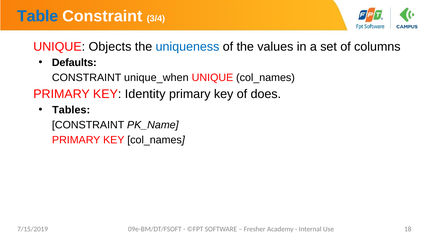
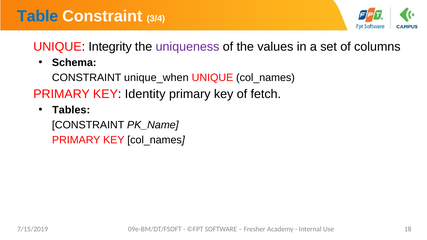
Objects: Objects -> Integrity
uniqueness colour: blue -> purple
Defaults: Defaults -> Schema
does: does -> fetch
